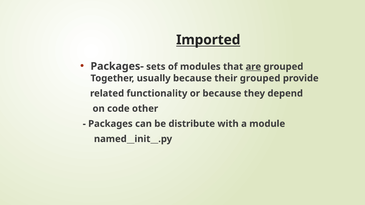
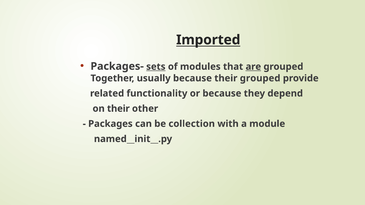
sets underline: none -> present
on code: code -> their
distribute: distribute -> collection
